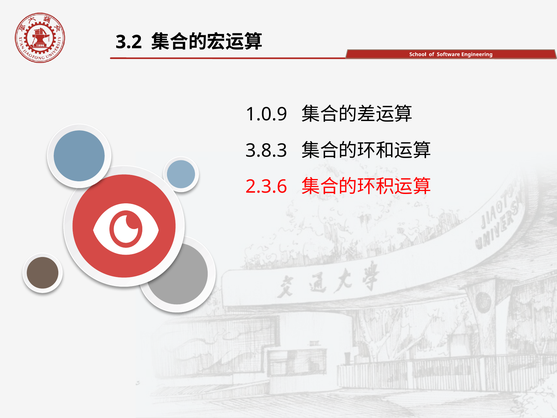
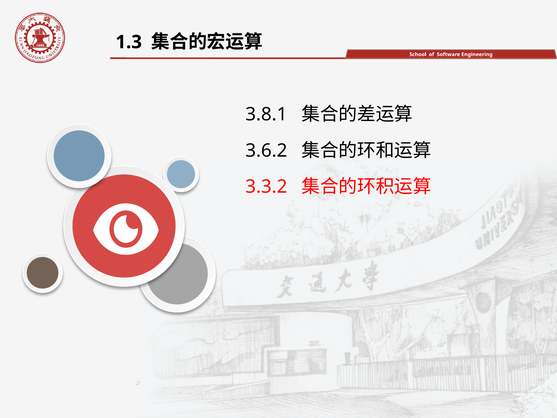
3.2: 3.2 -> 1.3
1.0.9: 1.0.9 -> 3.8.1
3.8.3: 3.8.3 -> 3.6.2
2.3.6: 2.3.6 -> 3.3.2
